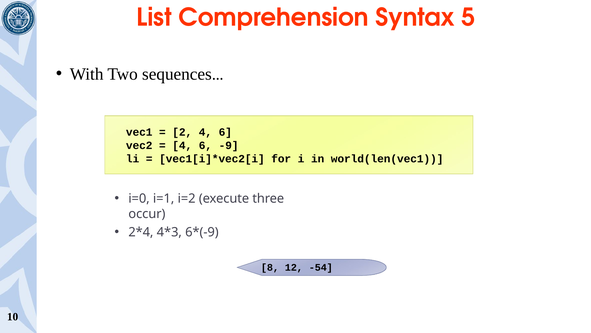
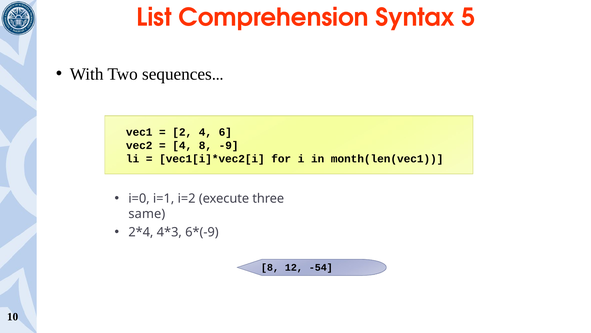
6 at (205, 145): 6 -> 8
world(len(vec1: world(len(vec1 -> month(len(vec1
occur: occur -> same
